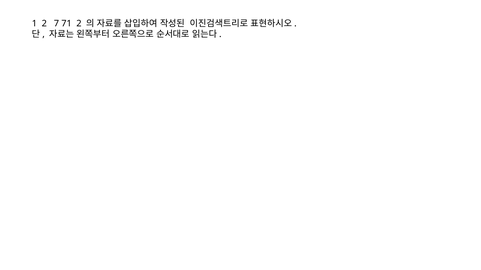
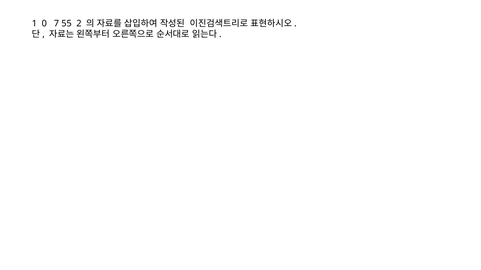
1 2: 2 -> 0
71: 71 -> 55
